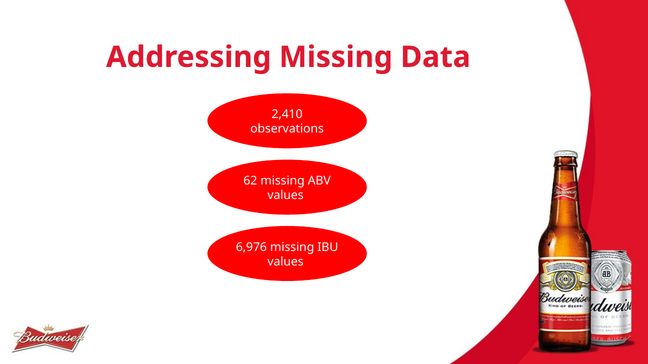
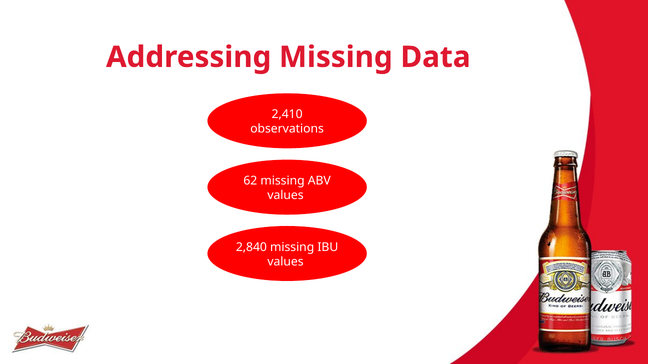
6,976: 6,976 -> 2,840
